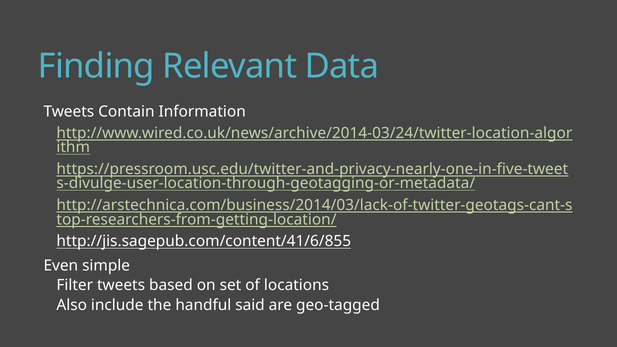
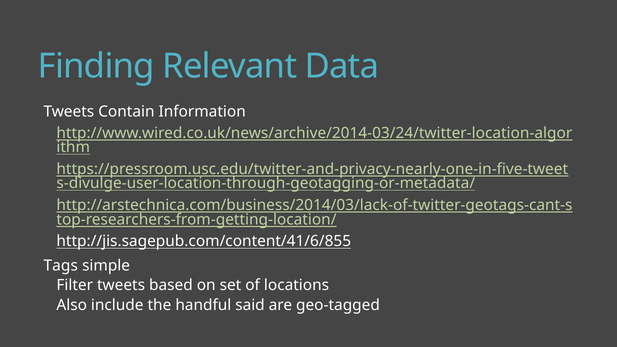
Even: Even -> Tags
